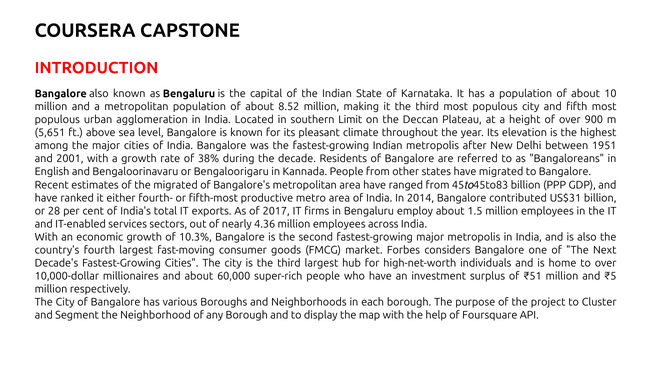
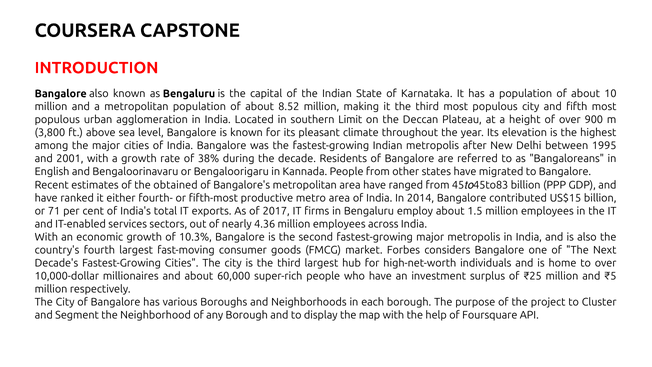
5,651: 5,651 -> 3,800
1951: 1951 -> 1995
the migrated: migrated -> obtained
US$31: US$31 -> US$15
28: 28 -> 71
₹51: ₹51 -> ₹25
